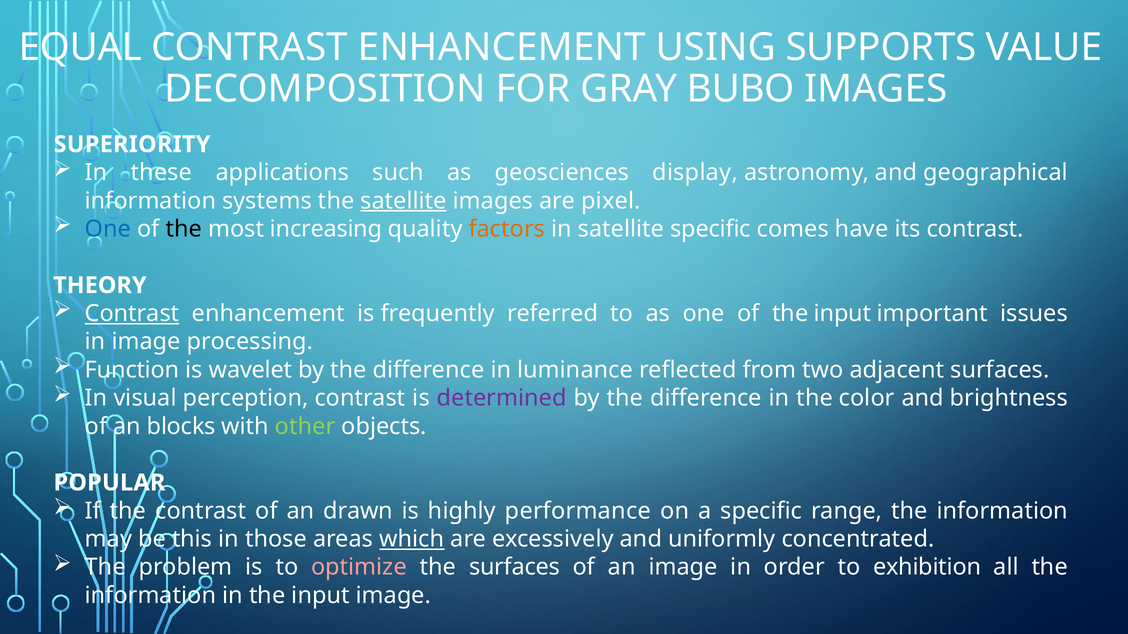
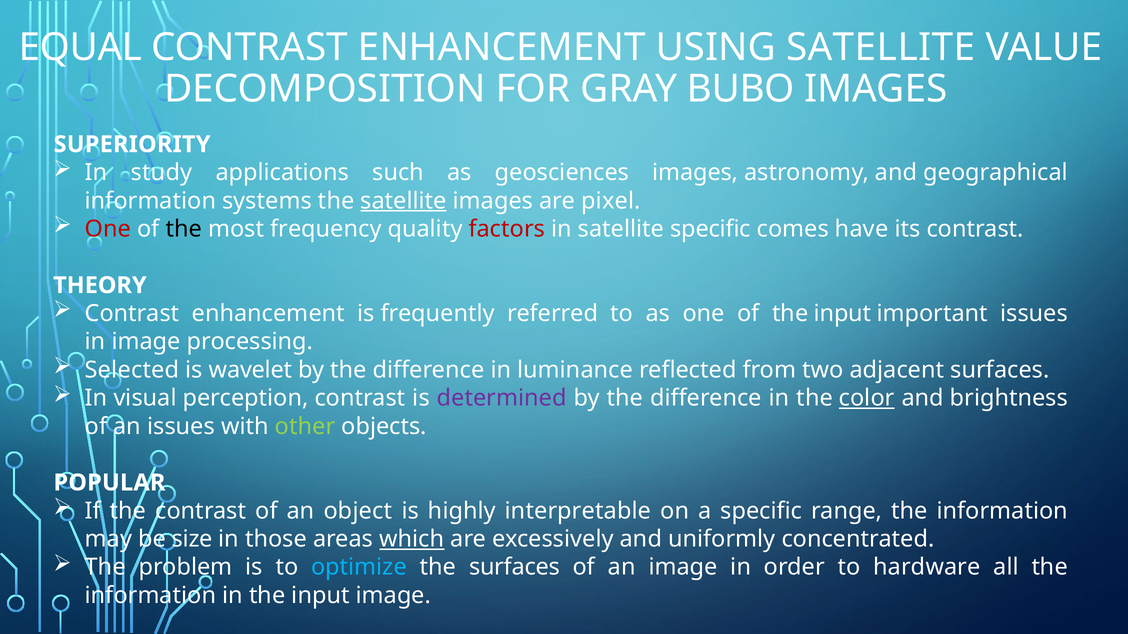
USING SUPPORTS: SUPPORTS -> SATELLITE
these: these -> study
geosciences display: display -> images
One at (108, 229) colour: blue -> red
increasing: increasing -> frequency
factors colour: orange -> red
Contrast at (132, 314) underline: present -> none
Function: Function -> Selected
color underline: none -> present
an blocks: blocks -> issues
drawn: drawn -> object
performance: performance -> interpretable
this: this -> size
optimize colour: pink -> light blue
exhibition: exhibition -> hardware
